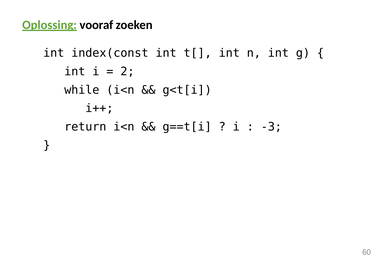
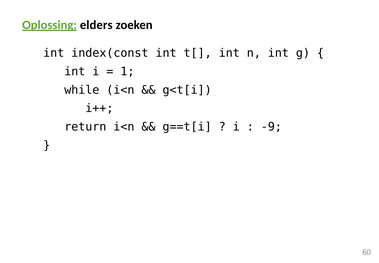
vooraf: vooraf -> elders
2: 2 -> 1
-3: -3 -> -9
